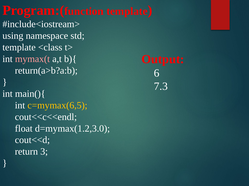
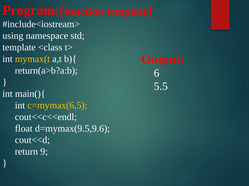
mymax(t colour: pink -> yellow
7.3: 7.3 -> 5.5
d=mymax(1.2,3.0: d=mymax(1.2,3.0 -> d=mymax(9.5,9.6
3: 3 -> 9
